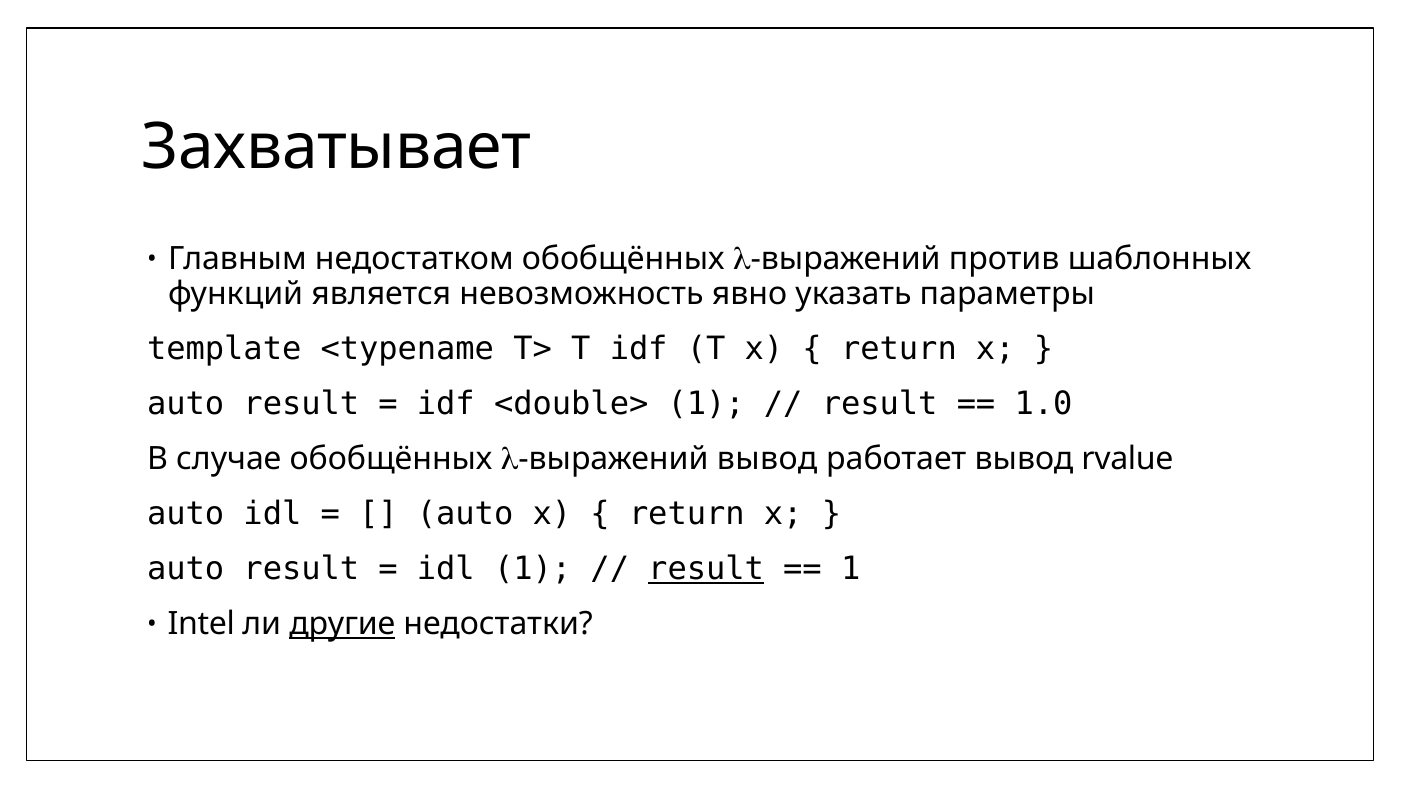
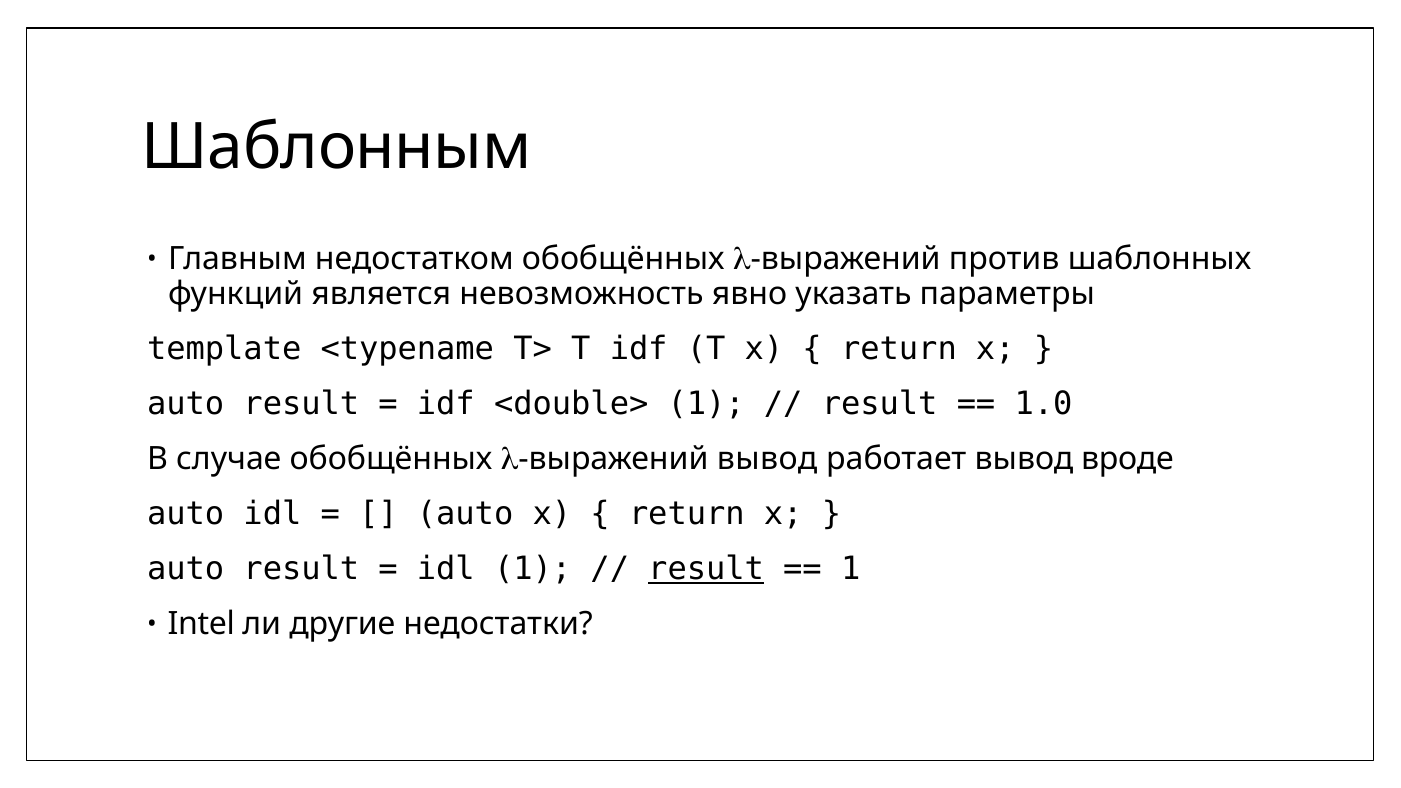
Захватывает: Захватывает -> Шаблонным
rvalue: rvalue -> вроде
другие underline: present -> none
